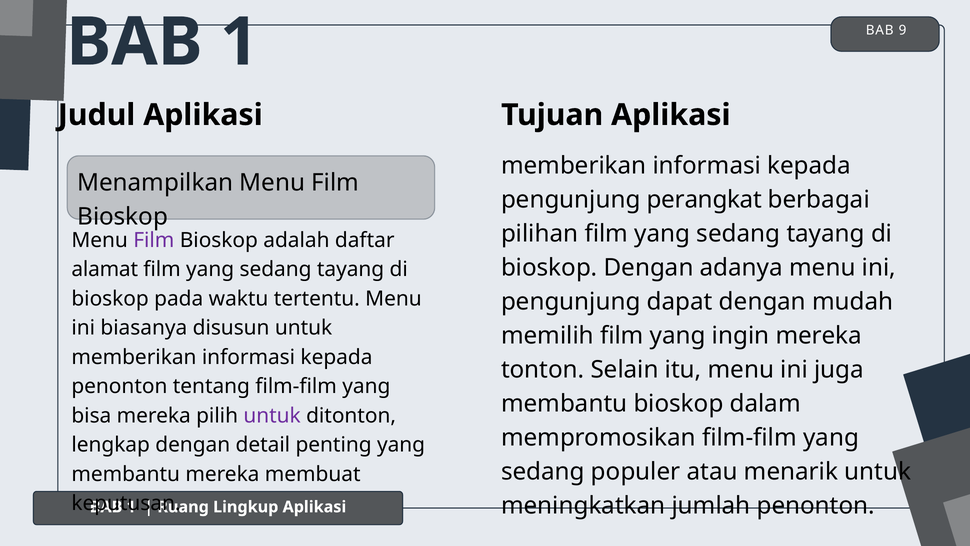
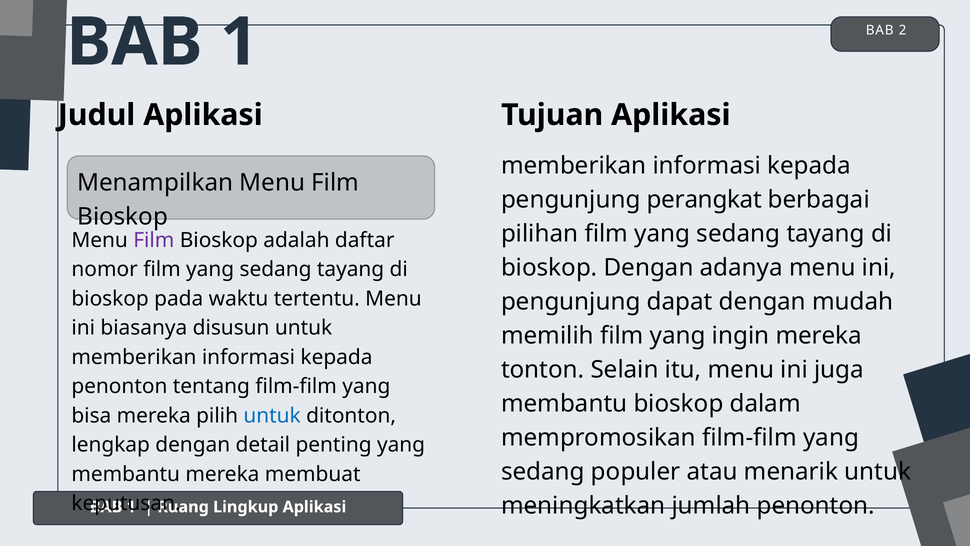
9: 9 -> 2
alamat: alamat -> nomor
untuk at (272, 415) colour: purple -> blue
